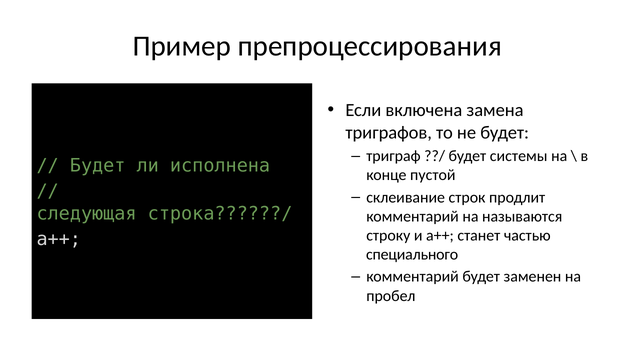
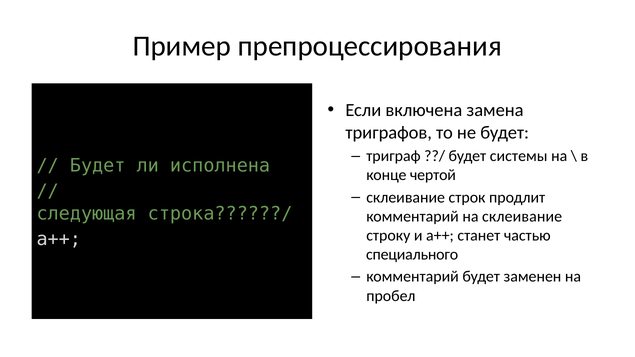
пустой: пустой -> чертой
на называются: называются -> склеивание
